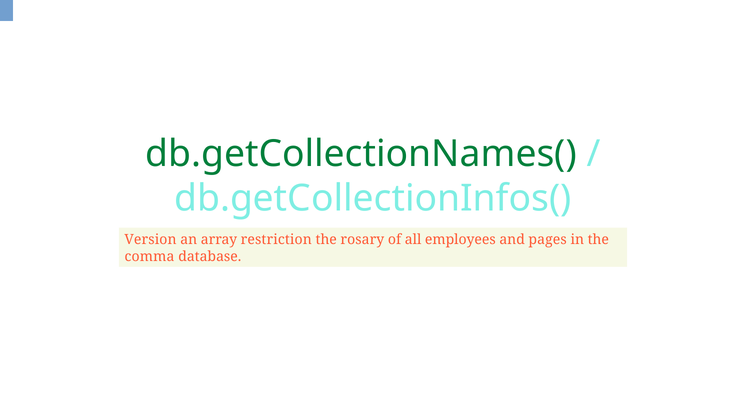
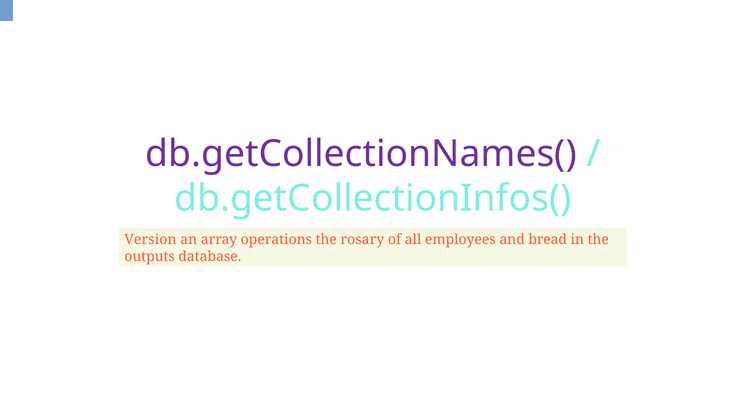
db.getCollectionNames( colour: green -> purple
restriction: restriction -> operations
pages: pages -> bread
comma: comma -> outputs
